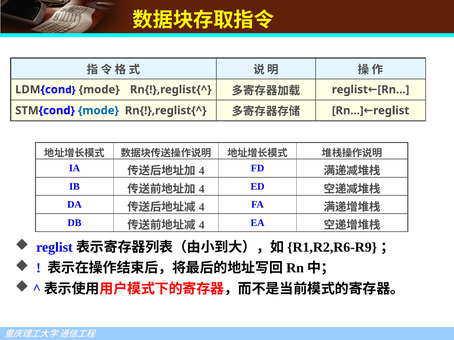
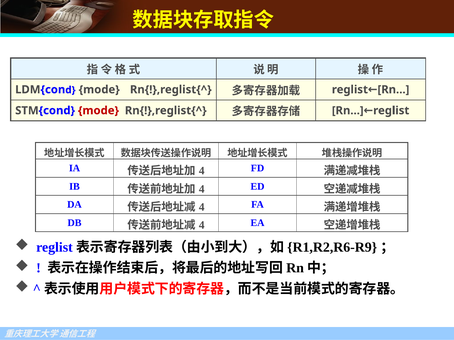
mode at (98, 111) colour: blue -> red
